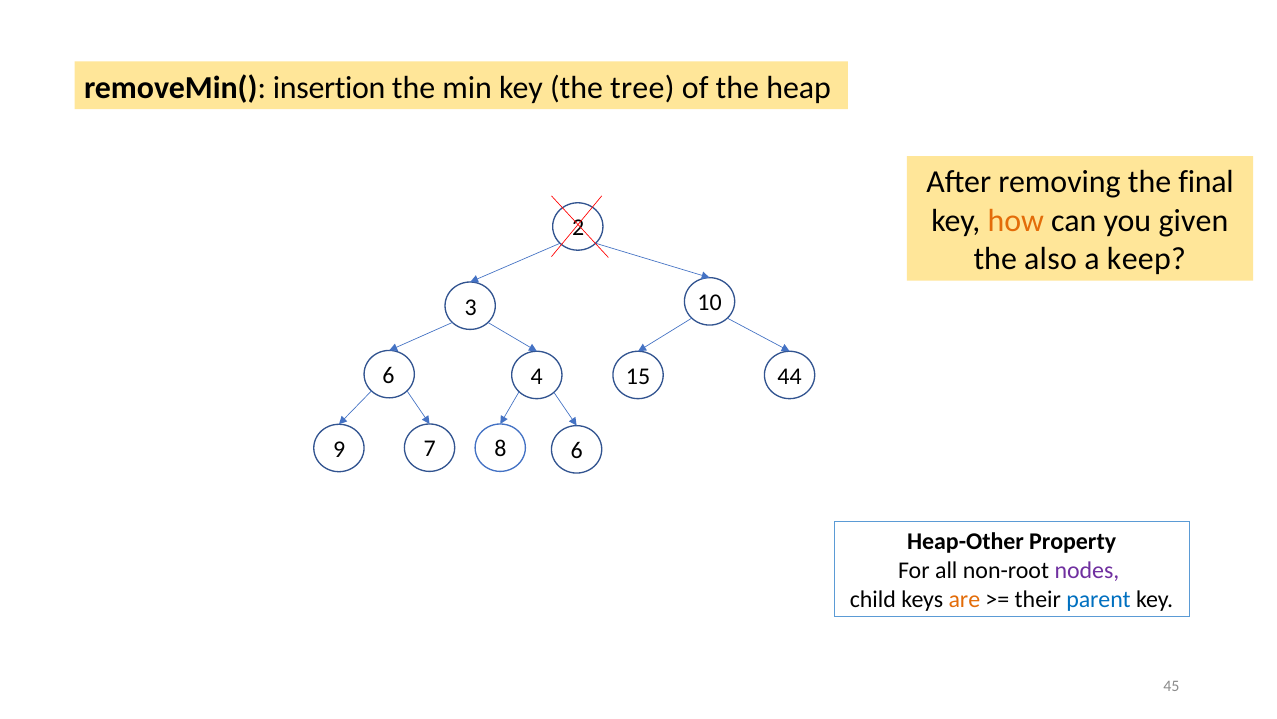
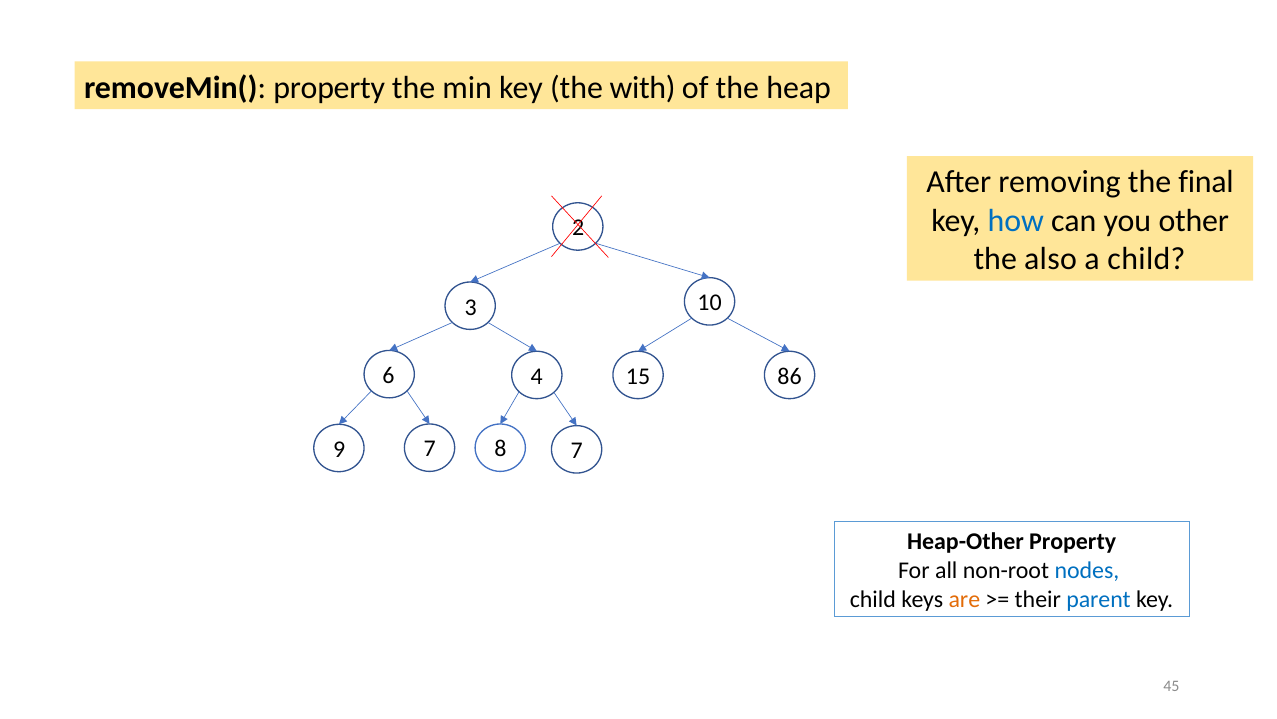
removeMin( insertion: insertion -> property
tree: tree -> with
how colour: orange -> blue
given: given -> other
a keep: keep -> child
44: 44 -> 86
8 6: 6 -> 7
nodes colour: purple -> blue
